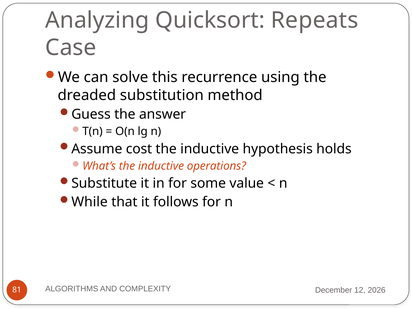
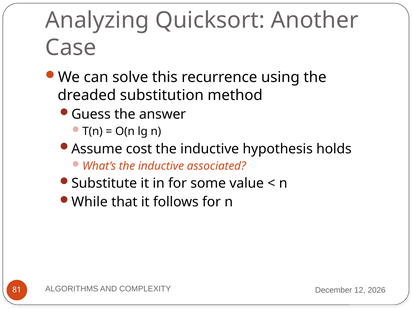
Repeats: Repeats -> Another
operations: operations -> associated
